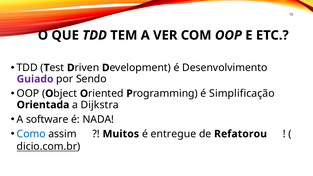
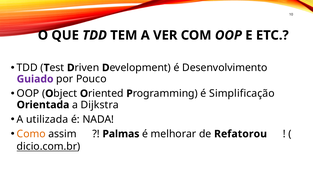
Sendo: Sendo -> Pouco
software: software -> utilizada
Como colour: blue -> orange
Muitos: Muitos -> Palmas
entregue: entregue -> melhorar
